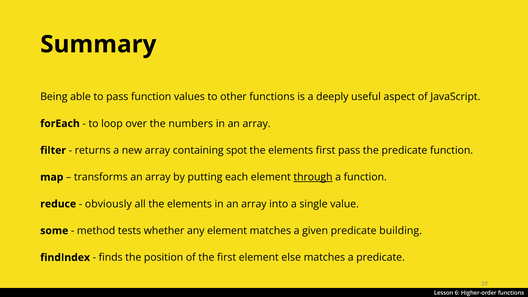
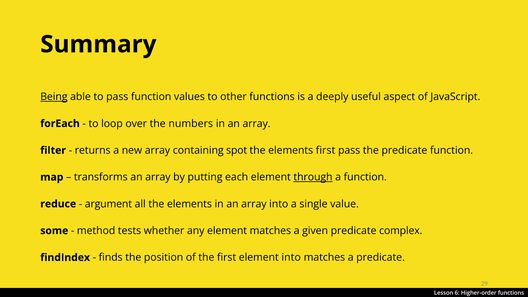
Being underline: none -> present
obviously: obviously -> argument
building: building -> complex
element else: else -> into
